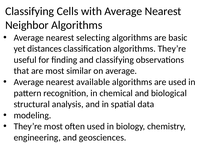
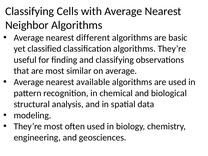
selecting: selecting -> different
distances: distances -> classified
